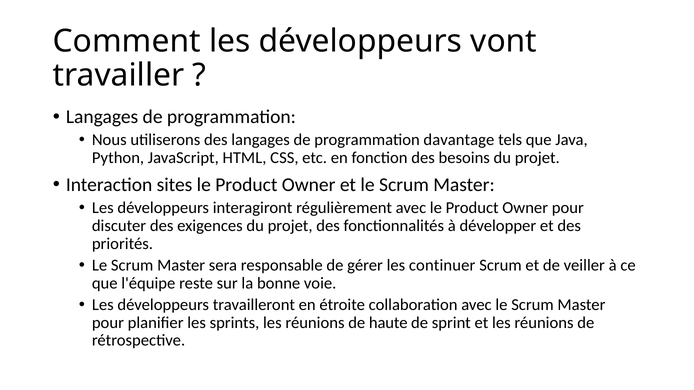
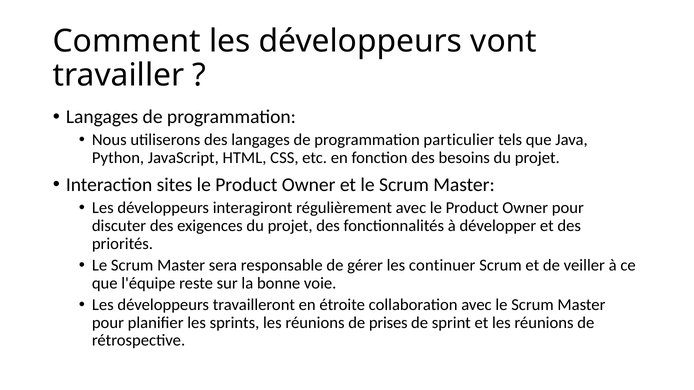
davantage: davantage -> particulier
haute: haute -> prises
